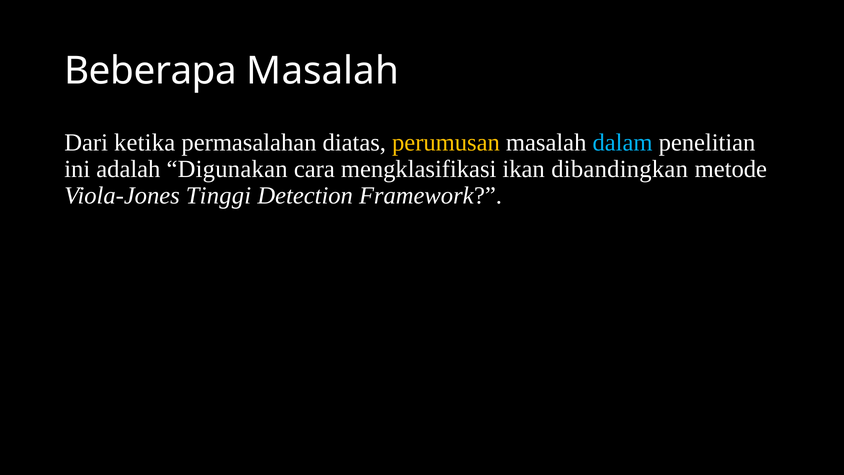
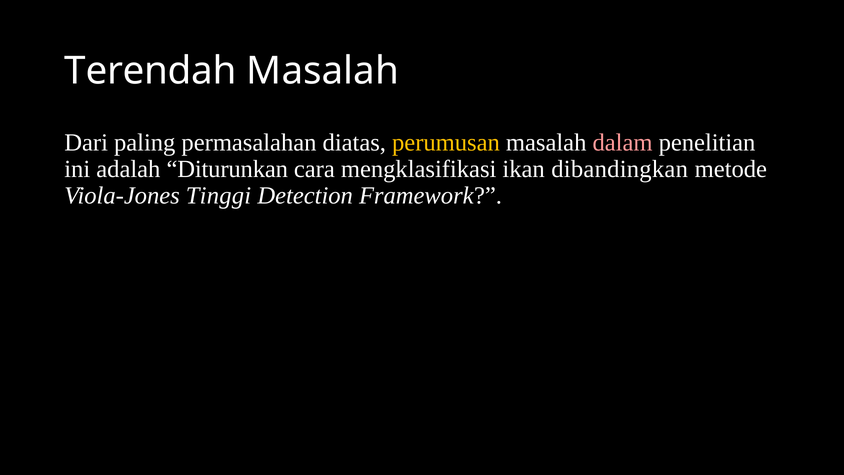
Beberapa: Beberapa -> Terendah
ketika: ketika -> paling
dalam colour: light blue -> pink
Digunakan: Digunakan -> Diturunkan
